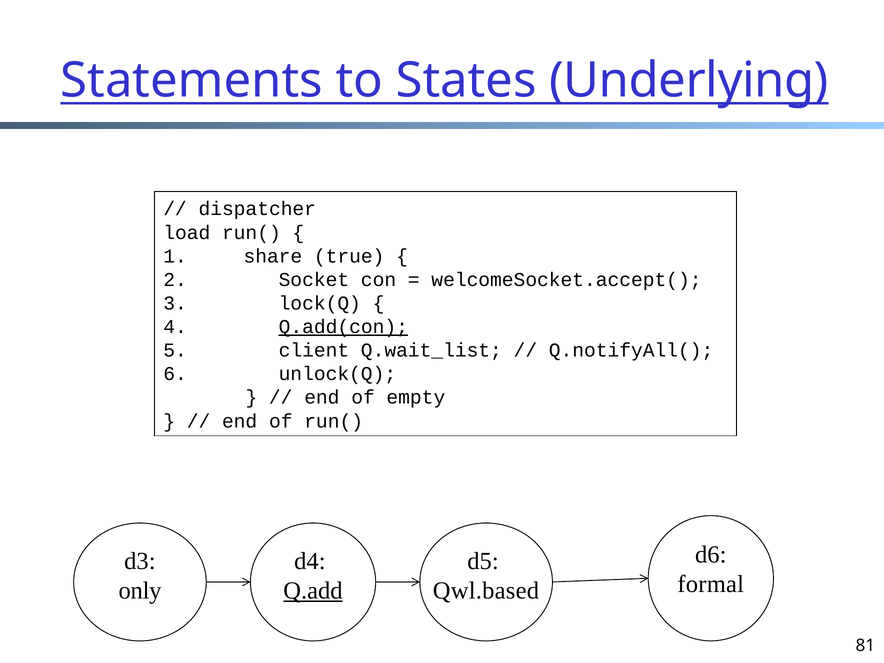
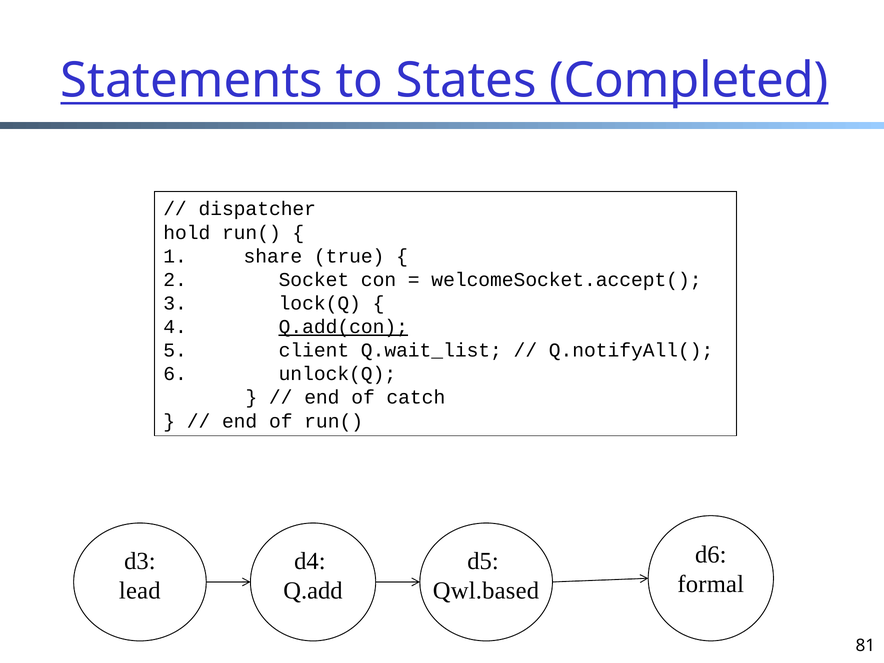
Underlying: Underlying -> Completed
load: load -> hold
empty: empty -> catch
only: only -> lead
Q.add underline: present -> none
